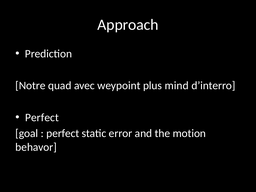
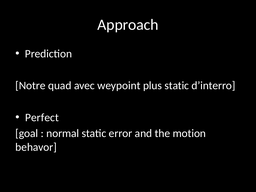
plus mind: mind -> static
perfect at (63, 133): perfect -> normal
